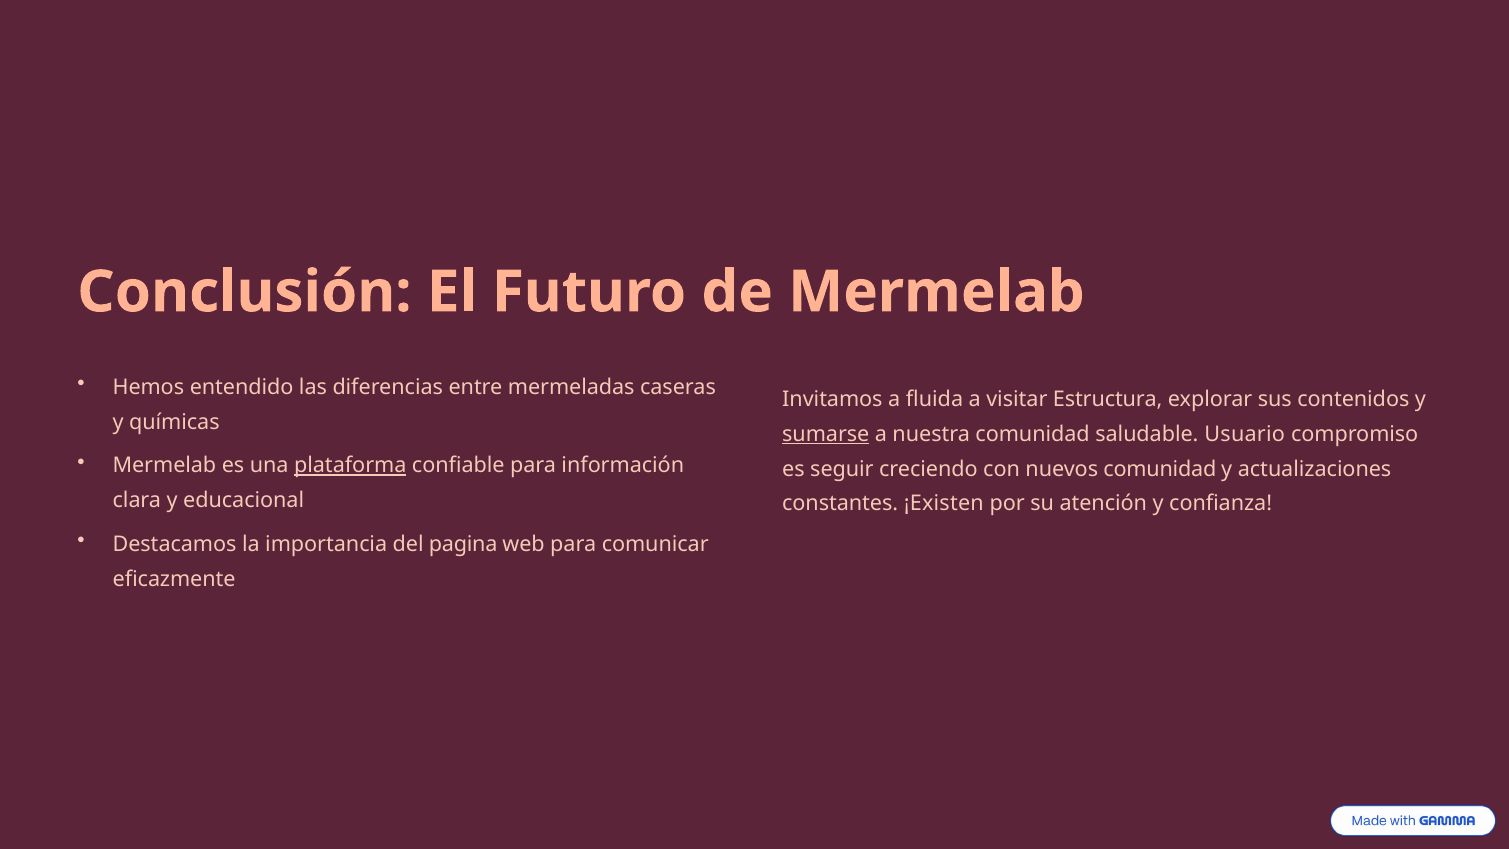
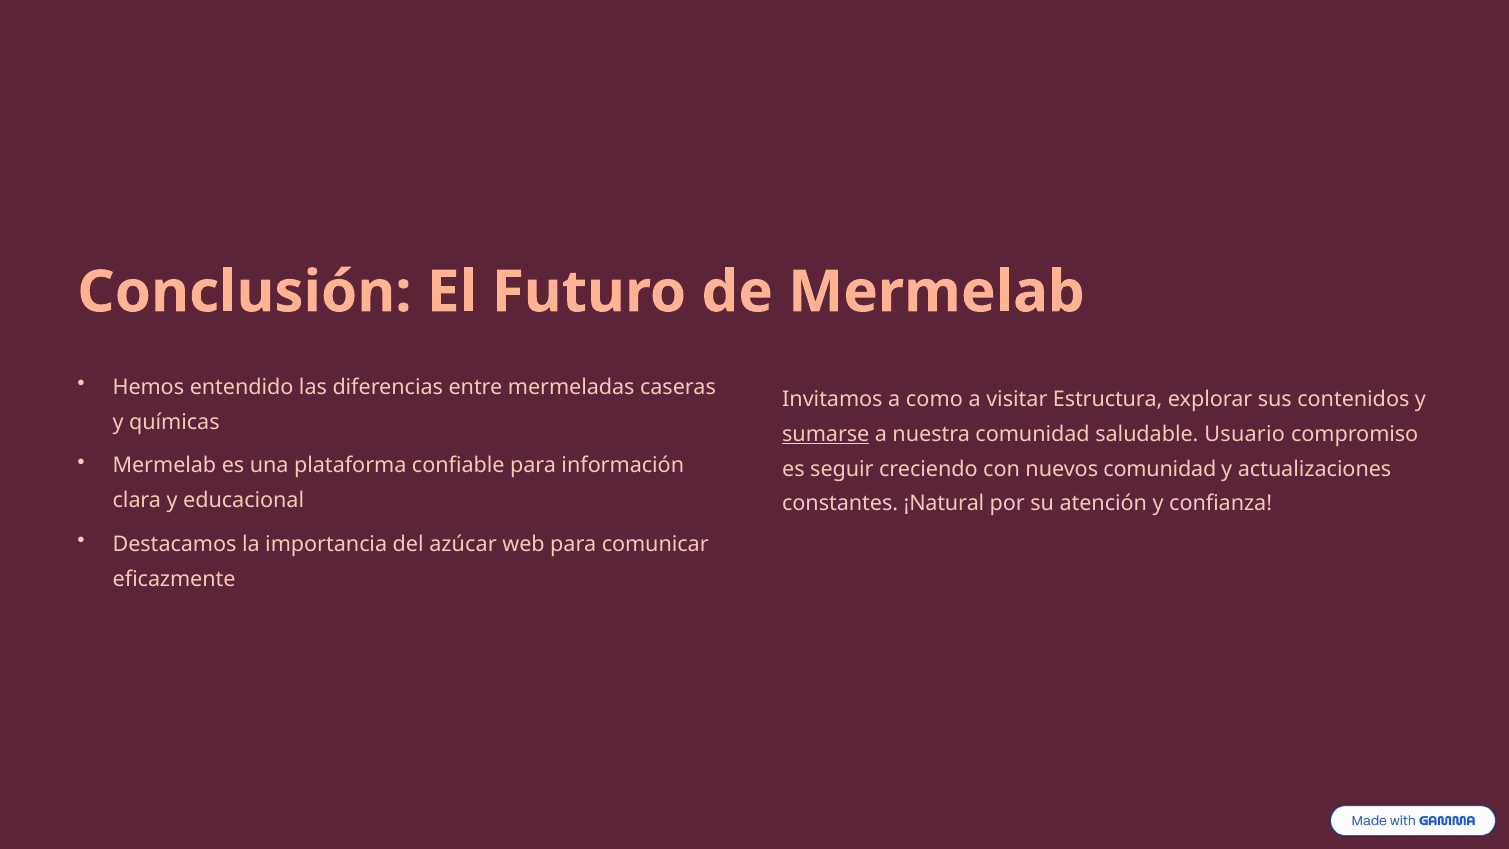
fluida: fluida -> como
plataforma underline: present -> none
¡Existen: ¡Existen -> ¡Natural
pagina: pagina -> azúcar
